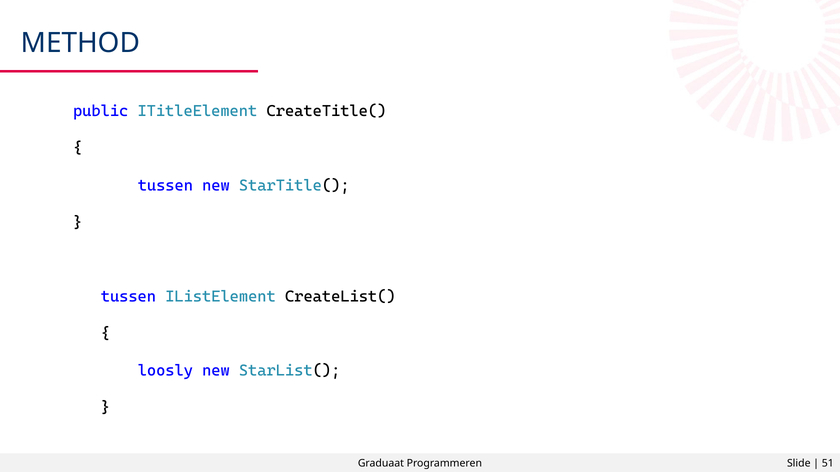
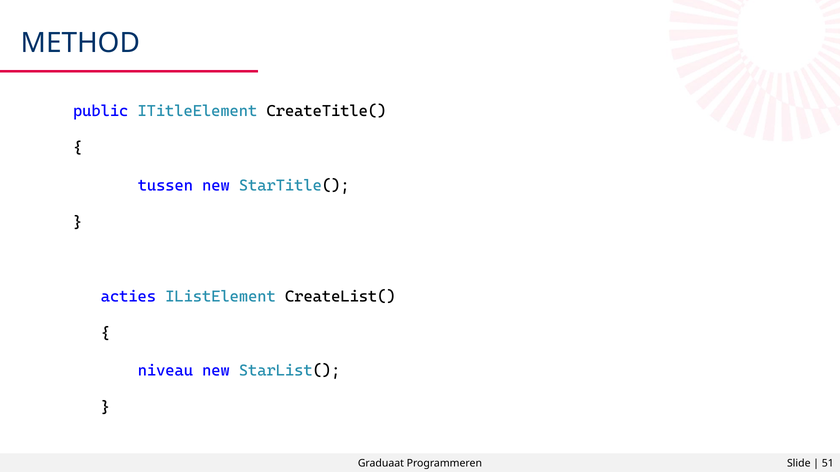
tussen at (128, 297): tussen -> acties
loosly: loosly -> niveau
